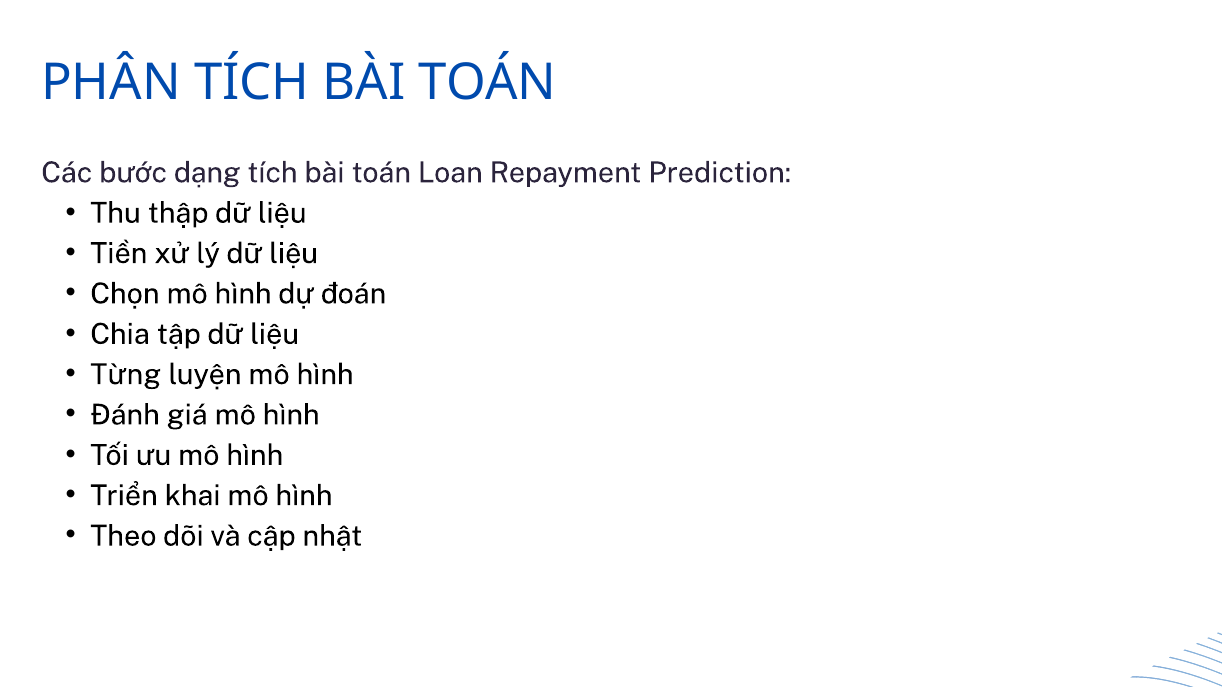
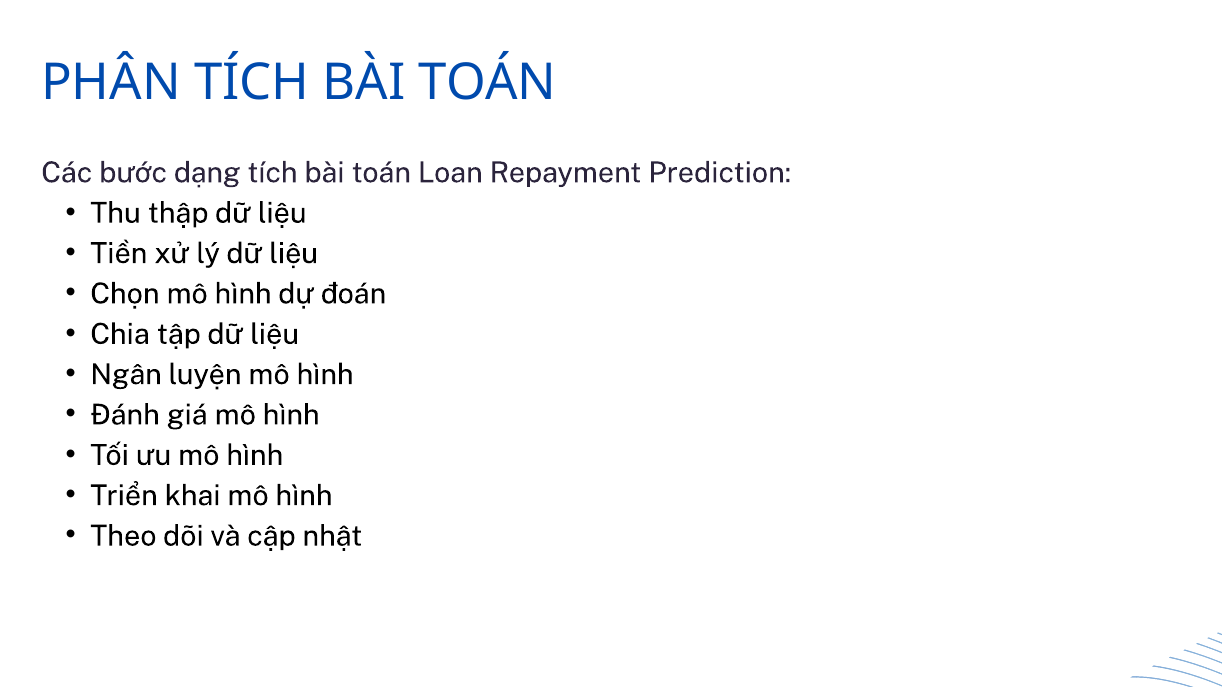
Từng: Từng -> Ngân
